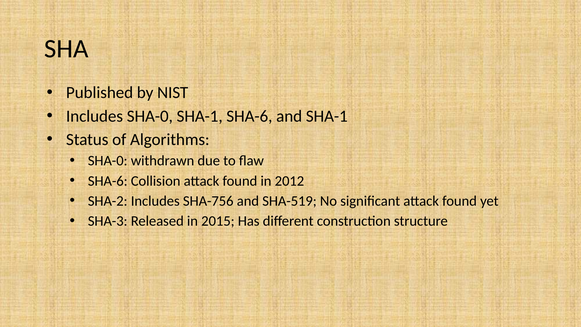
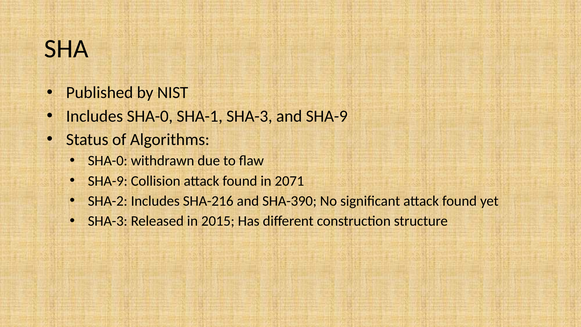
SHA-1 SHA-6: SHA-6 -> SHA-3
and SHA-1: SHA-1 -> SHA-9
SHA-6 at (108, 181): SHA-6 -> SHA-9
2012: 2012 -> 2071
SHA-756: SHA-756 -> SHA-216
SHA-519: SHA-519 -> SHA-390
